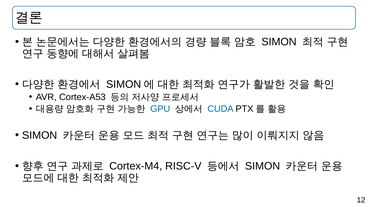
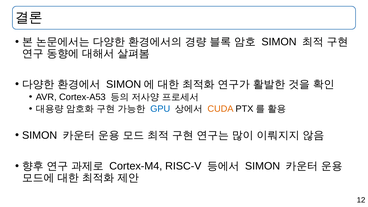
CUDA colour: blue -> orange
